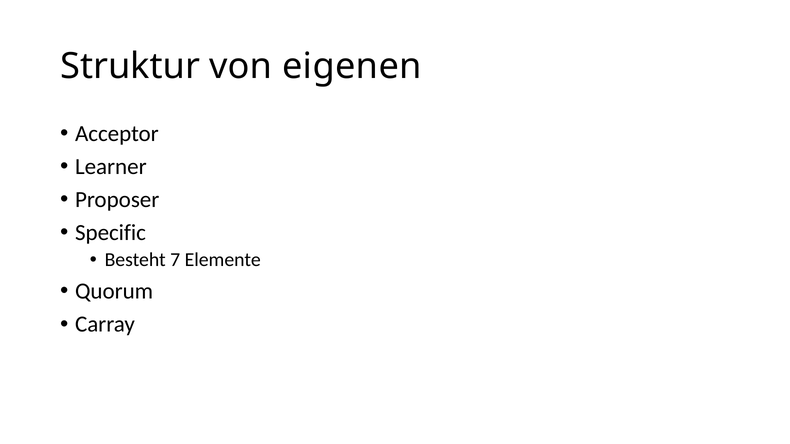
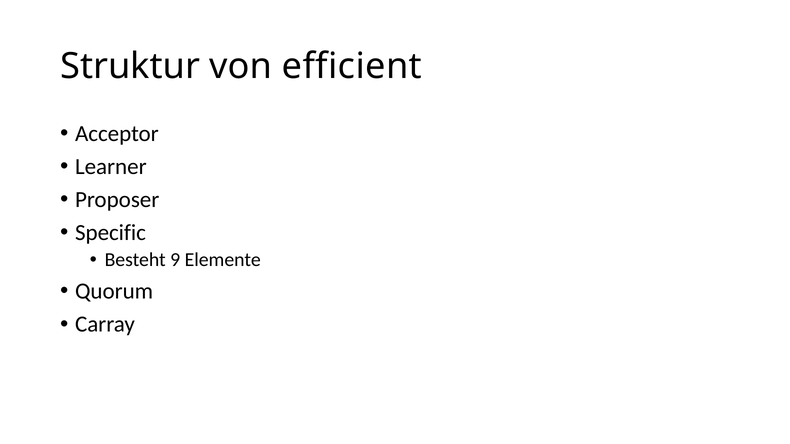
eigenen: eigenen -> efficient
7: 7 -> 9
